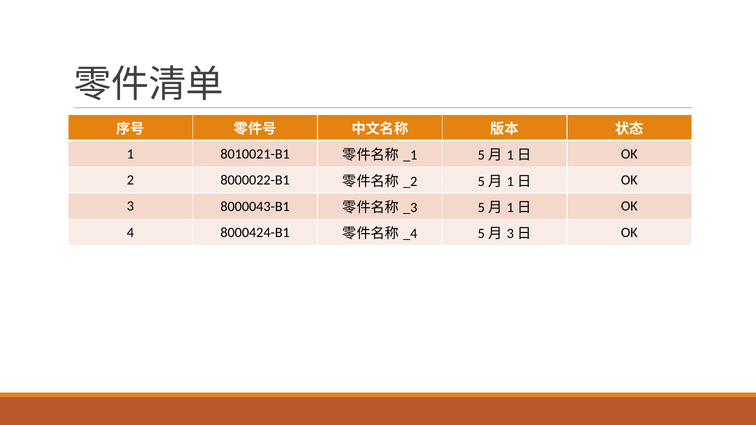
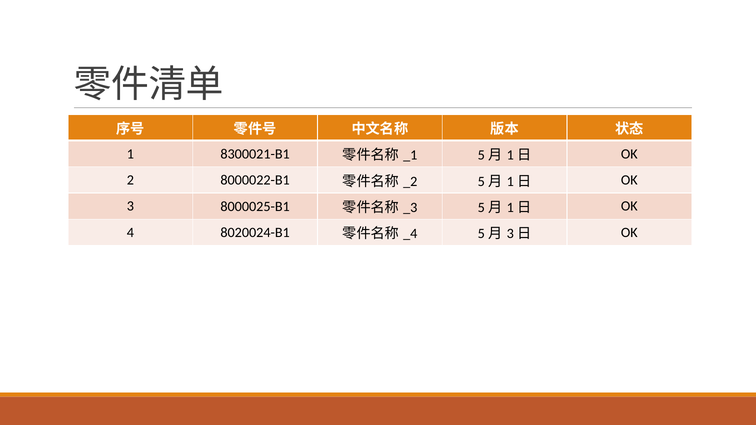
8010021-B1: 8010021-B1 -> 8300021-B1
8000043-B1: 8000043-B1 -> 8000025-B1
8000424-B1: 8000424-B1 -> 8020024-B1
